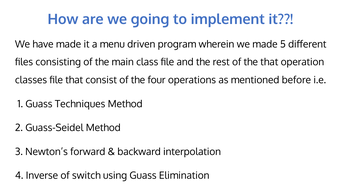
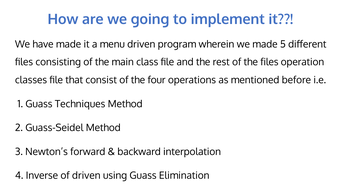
the that: that -> files
of switch: switch -> driven
